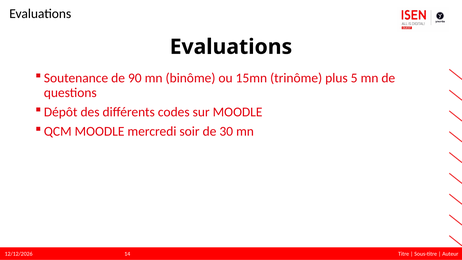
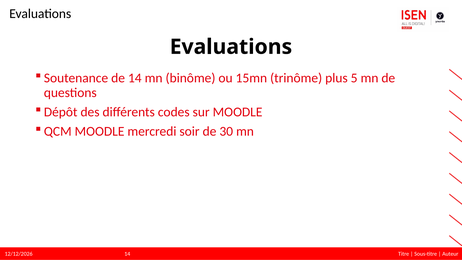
de 90: 90 -> 14
